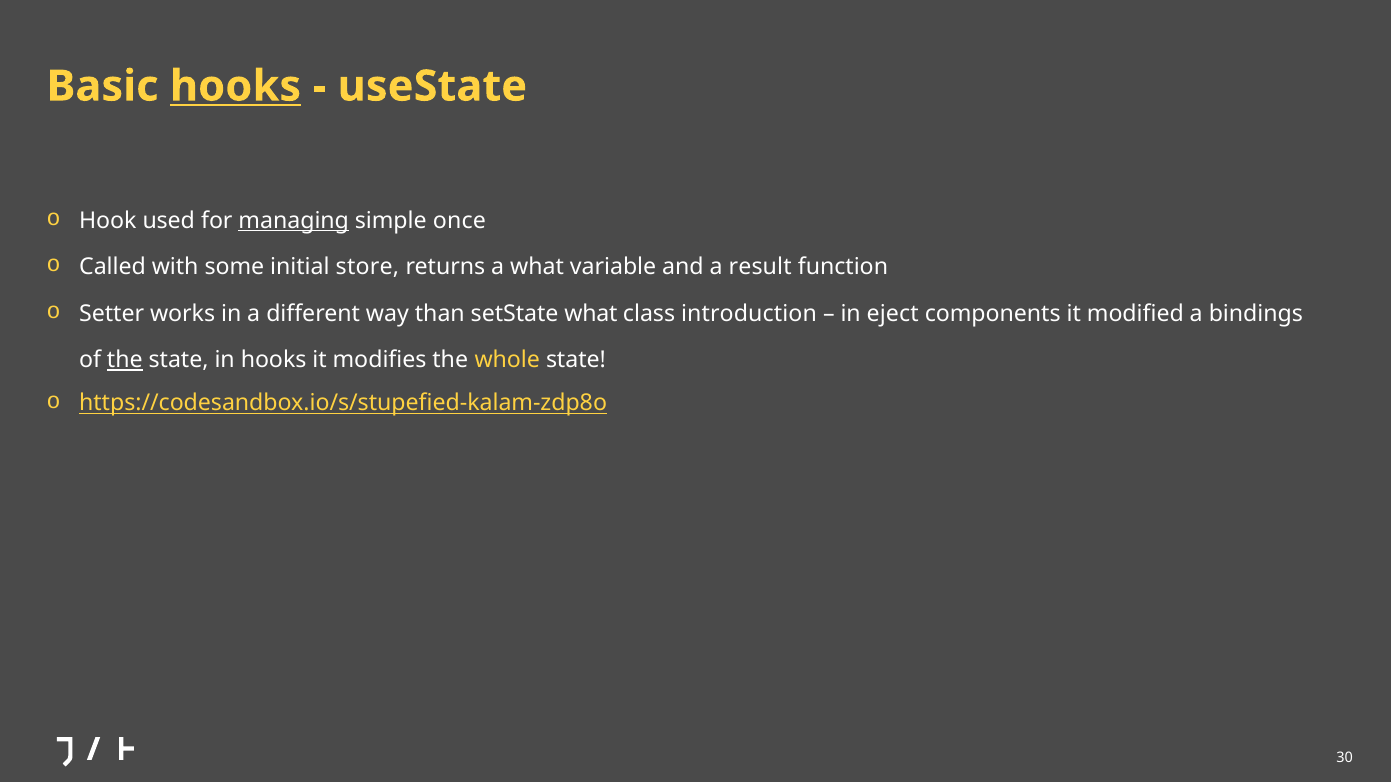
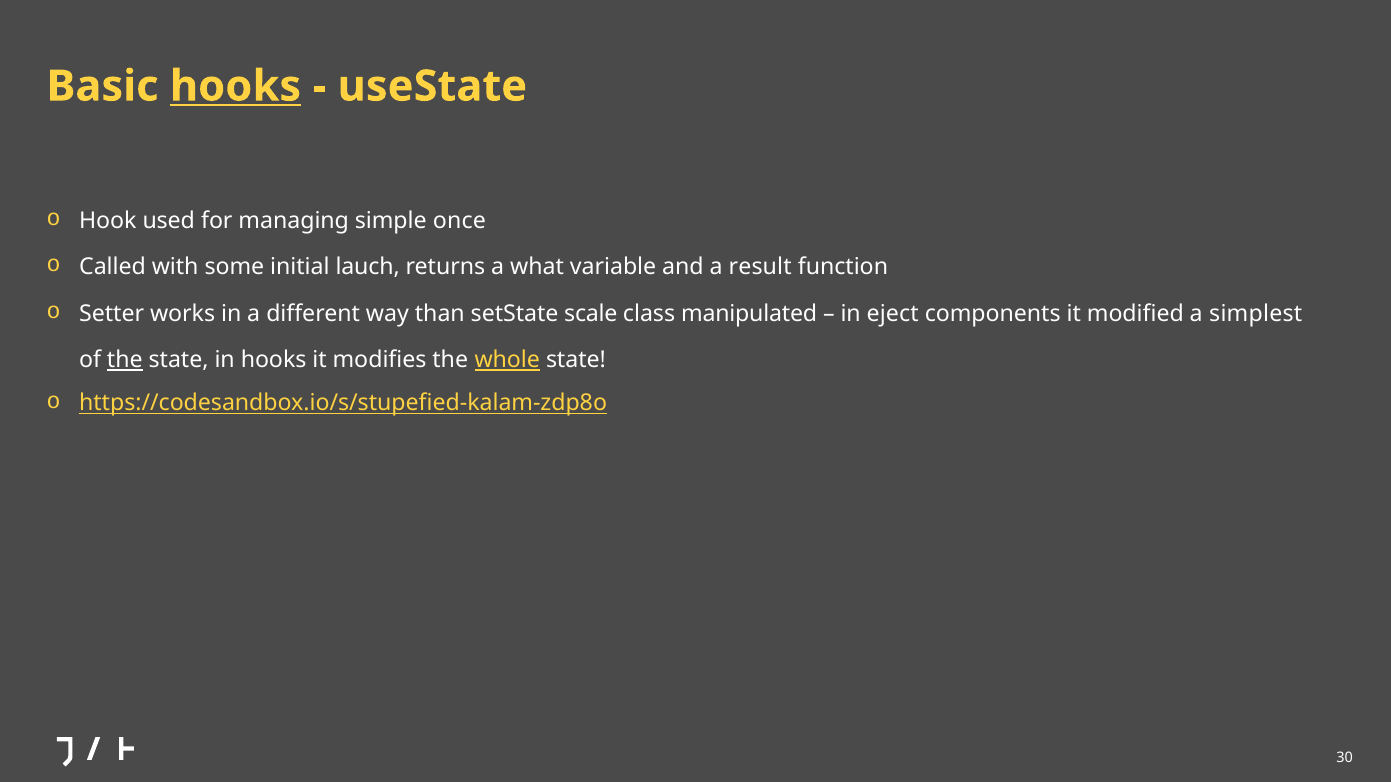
managing underline: present -> none
store: store -> lauch
setState what: what -> scale
introduction: introduction -> manipulated
bindings: bindings -> simplest
whole underline: none -> present
